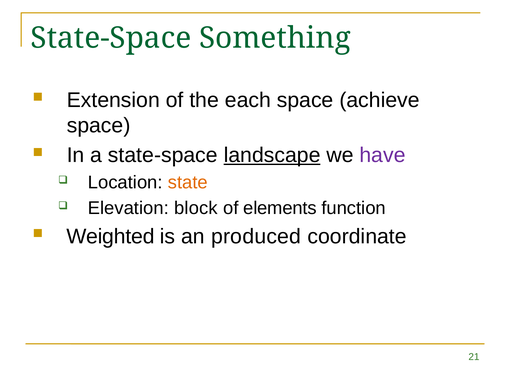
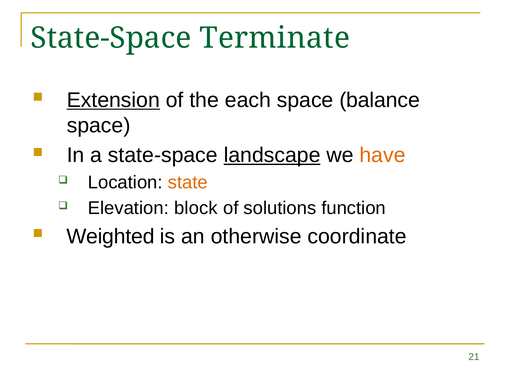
Something: Something -> Terminate
Extension underline: none -> present
achieve: achieve -> balance
have colour: purple -> orange
elements: elements -> solutions
produced: produced -> otherwise
